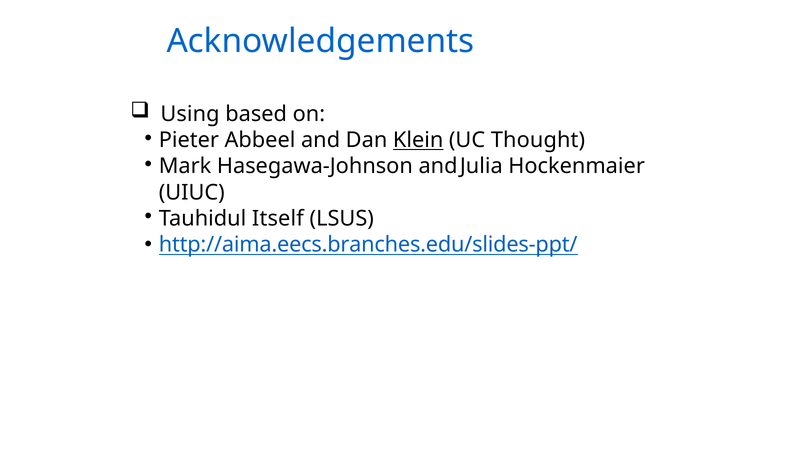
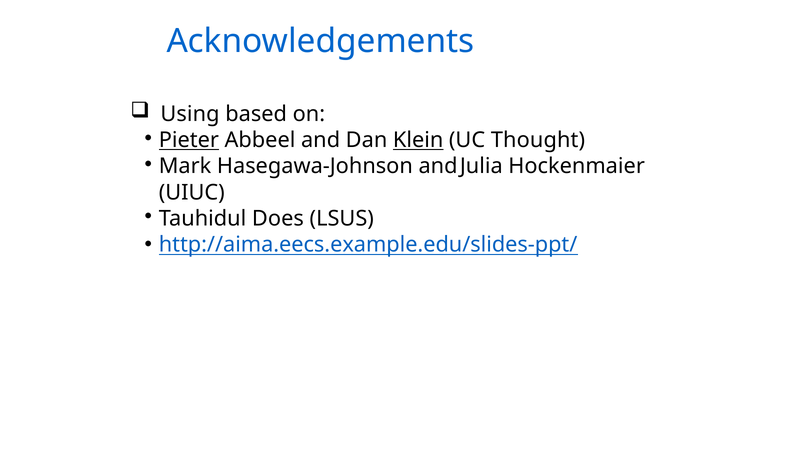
Pieter underline: none -> present
Itself: Itself -> Does
http://aima.eecs.branches.edu/slides-ppt/: http://aima.eecs.branches.edu/slides-ppt/ -> http://aima.eecs.example.edu/slides-ppt/
